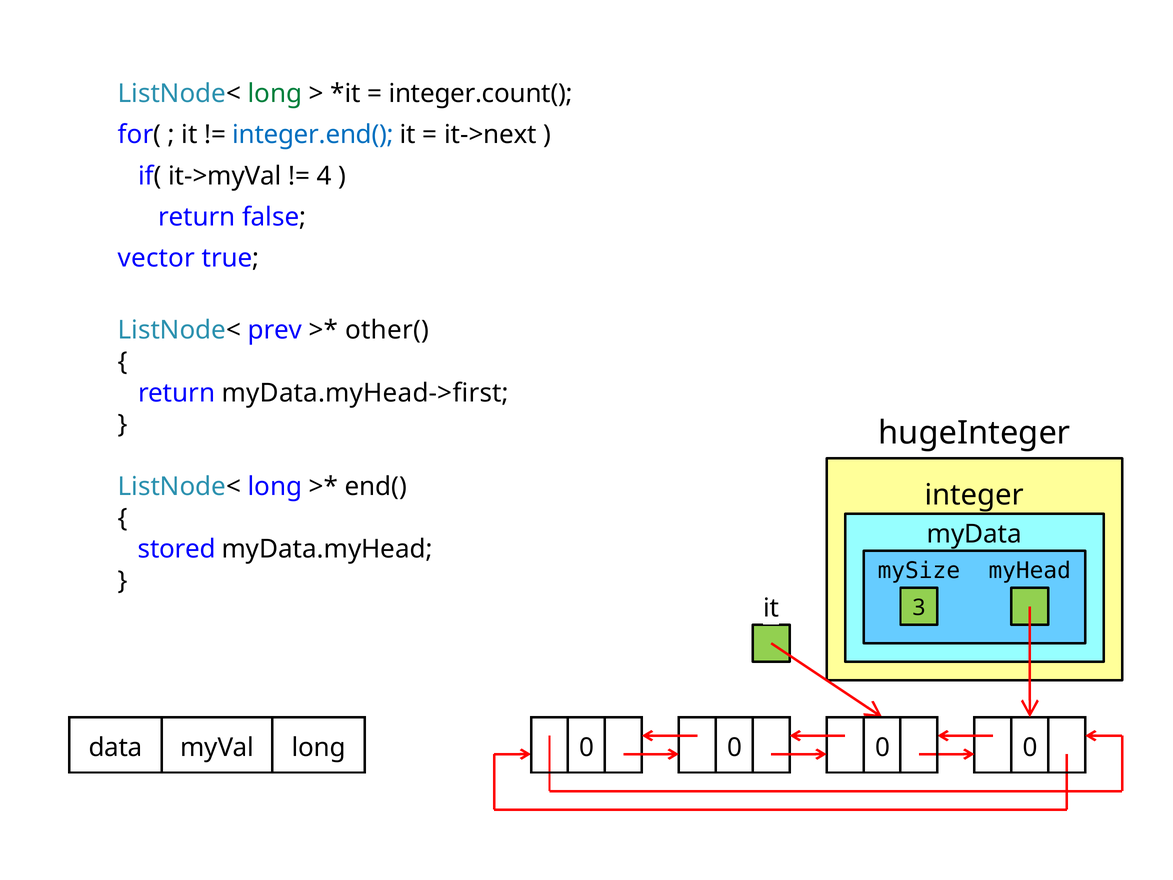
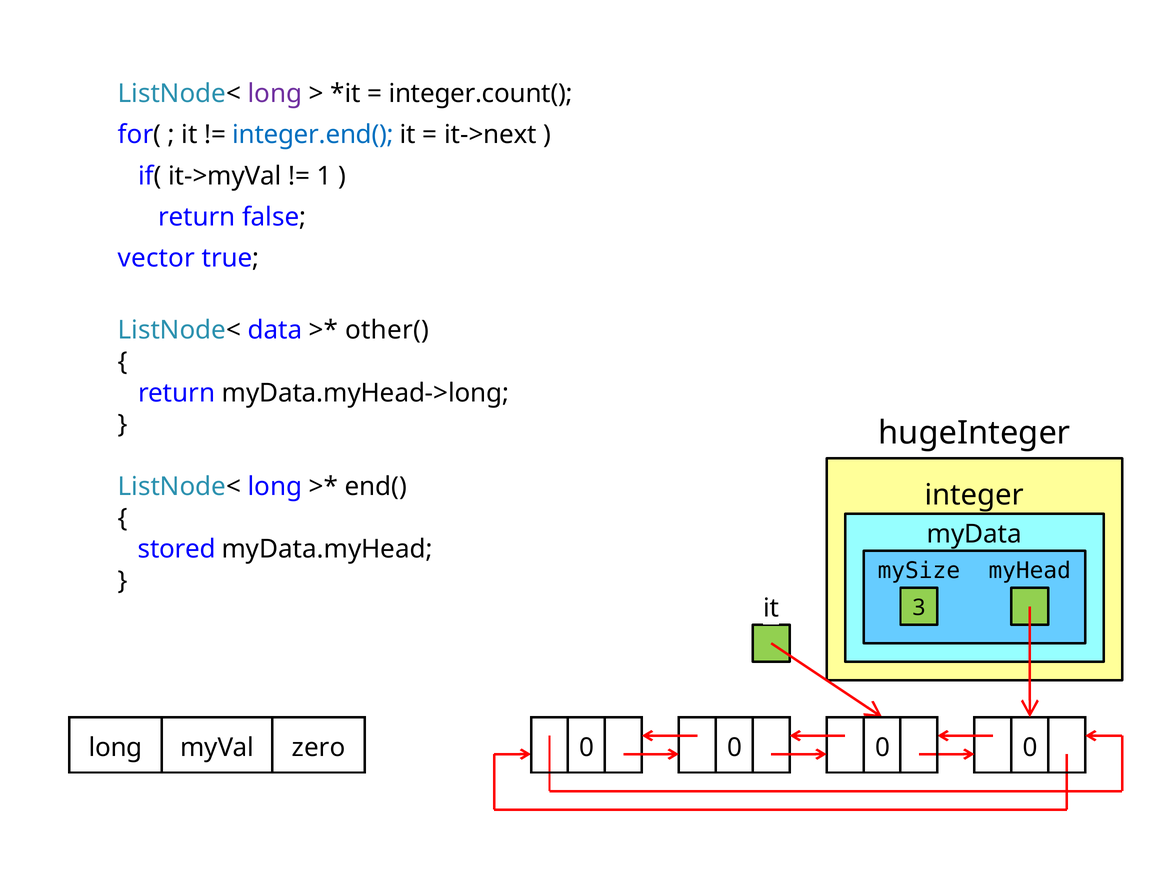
long at (275, 94) colour: green -> purple
4: 4 -> 1
prev: prev -> data
myData.myHead->first: myData.myHead->first -> myData.myHead->long
data at (116, 748): data -> long
myVal long: long -> zero
